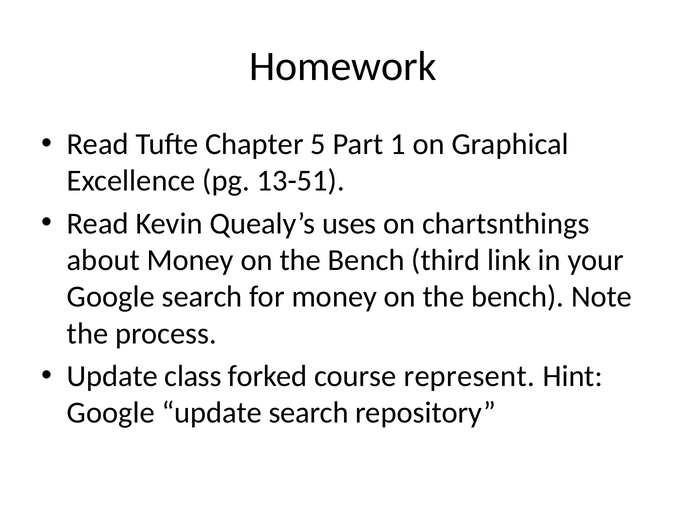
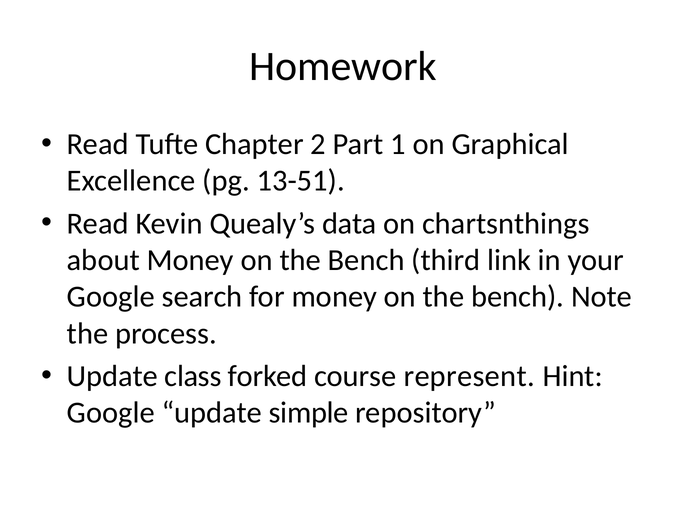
5: 5 -> 2
uses: uses -> data
update search: search -> simple
